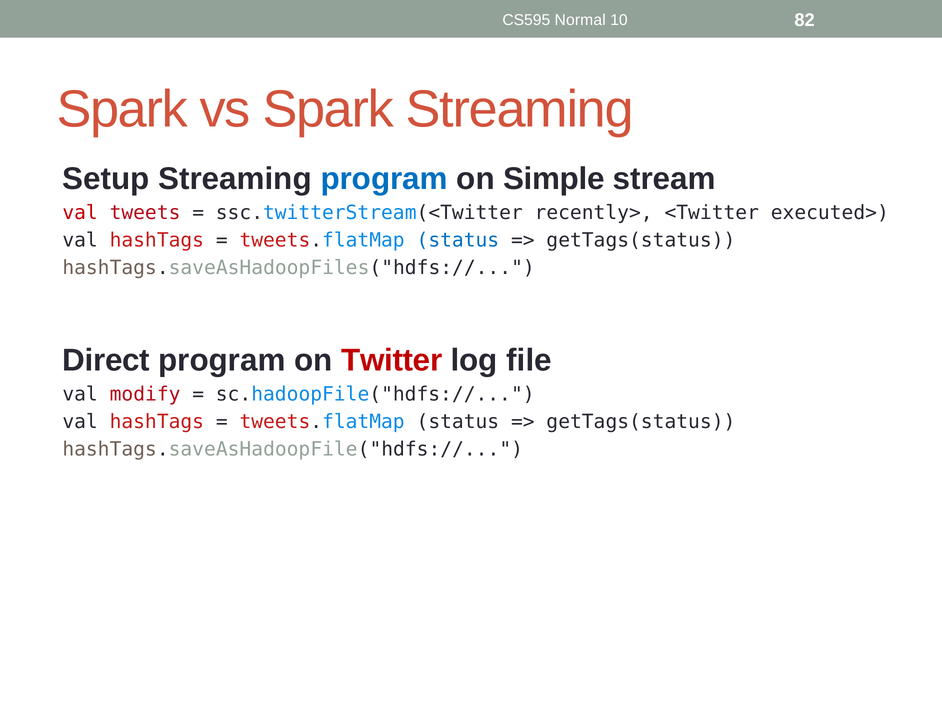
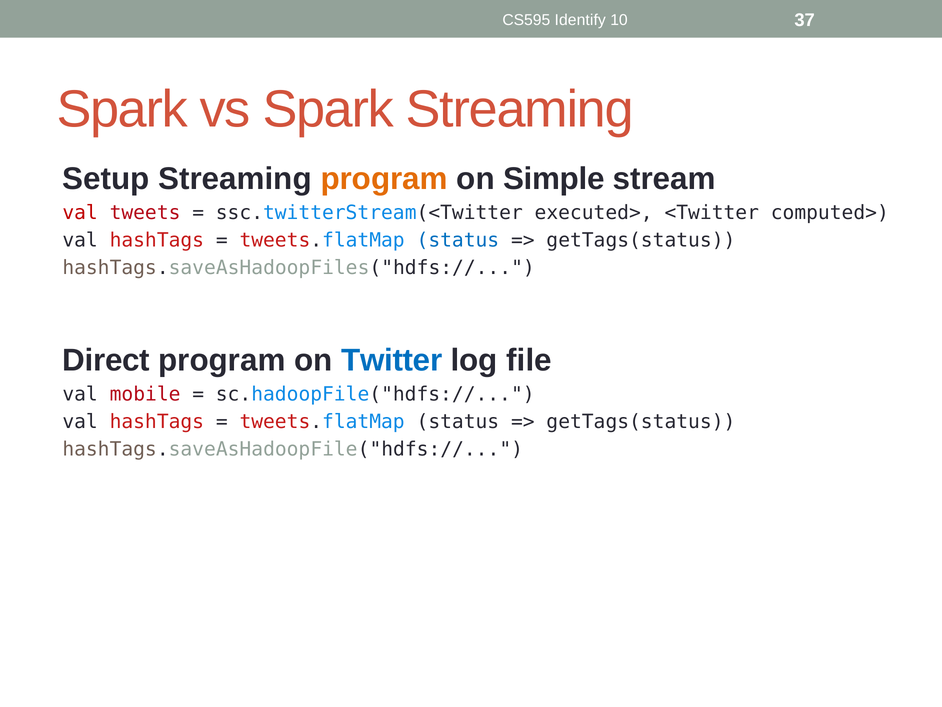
Normal: Normal -> Identify
82: 82 -> 37
program at (384, 179) colour: blue -> orange
recently>: recently> -> executed>
executed>: executed> -> computed>
Twitter colour: red -> blue
modify: modify -> mobile
